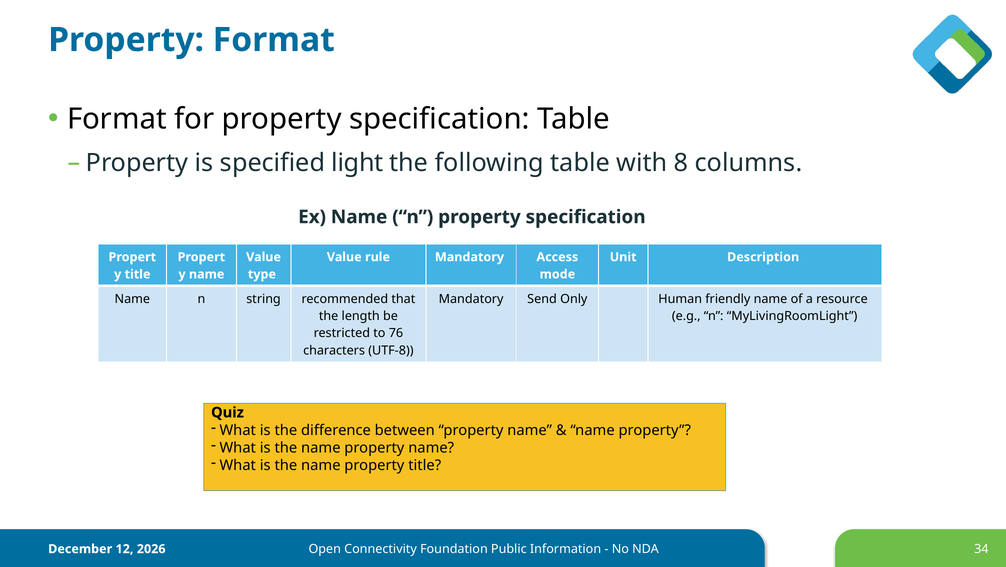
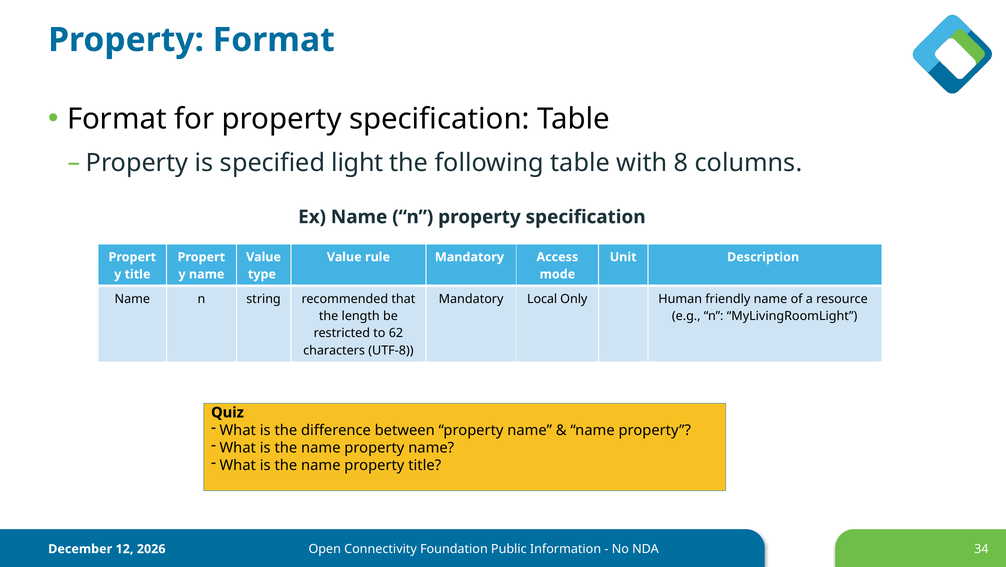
Send: Send -> Local
76: 76 -> 62
